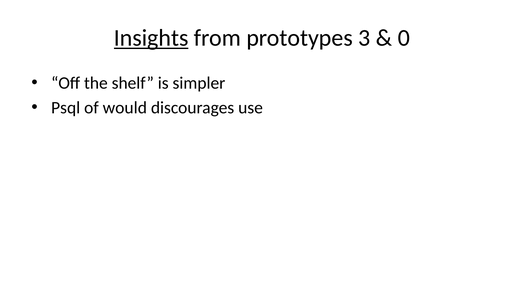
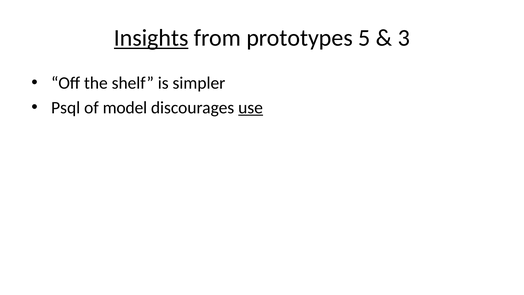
3: 3 -> 5
0: 0 -> 3
would: would -> model
use underline: none -> present
